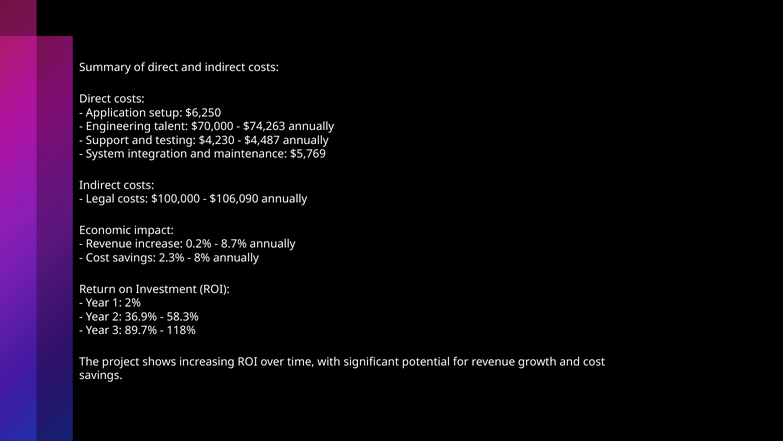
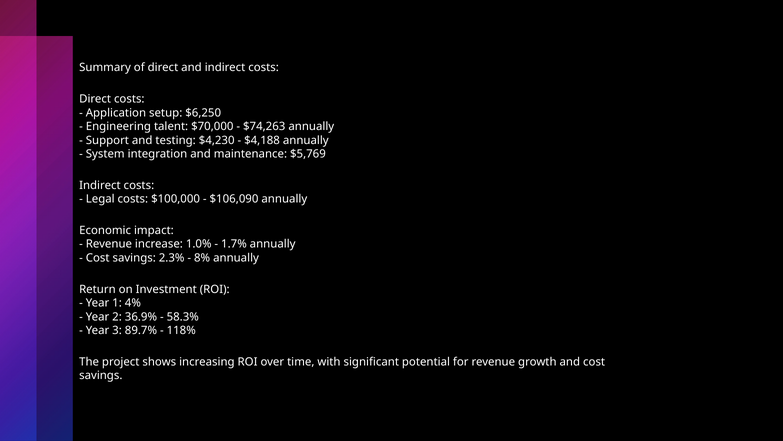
$4,487: $4,487 -> $4,188
0.2%: 0.2% -> 1.0%
8.7%: 8.7% -> 1.7%
2%: 2% -> 4%
